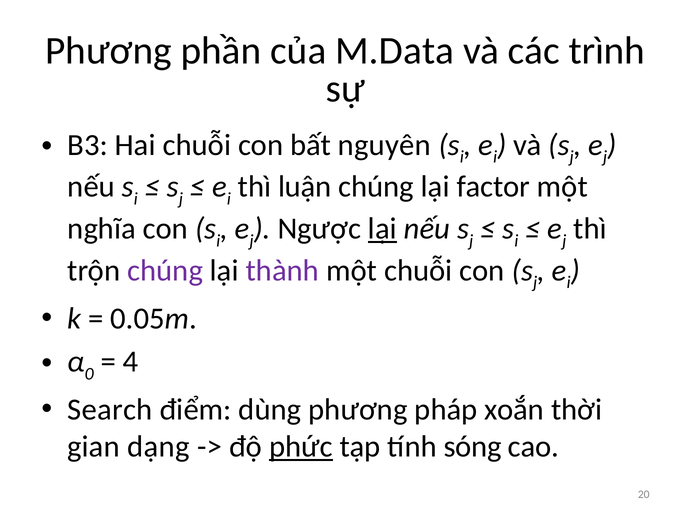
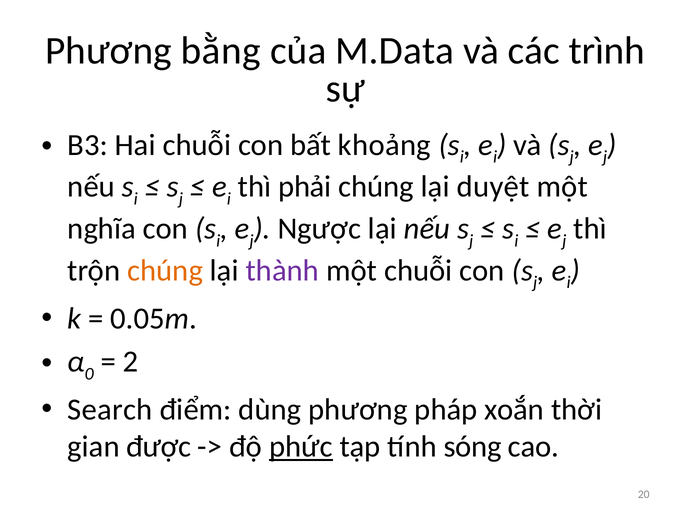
phần: phần -> bằng
nguyên: nguyên -> khoảng
luận: luận -> phải
factor: factor -> duyệt
lại at (382, 229) underline: present -> none
chúng at (165, 271) colour: purple -> orange
4: 4 -> 2
dạng: dạng -> được
